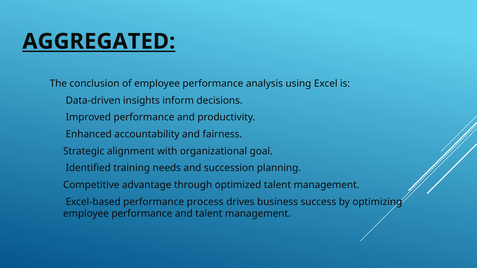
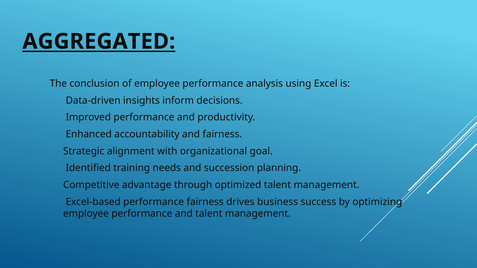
performance process: process -> fairness
